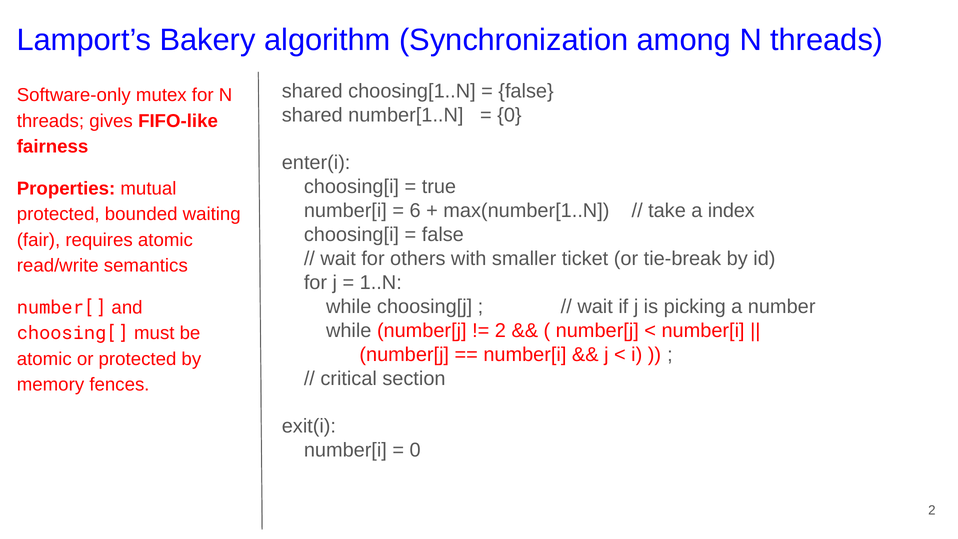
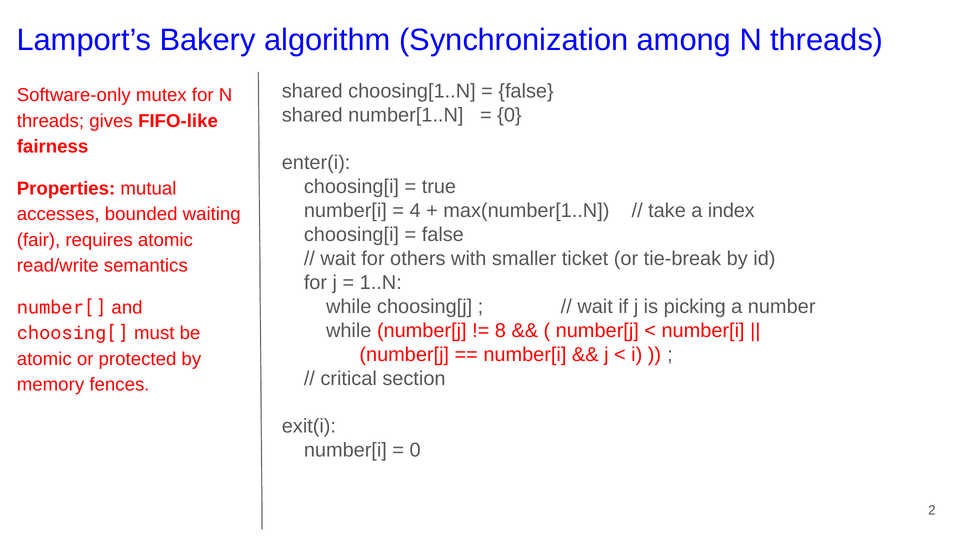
6: 6 -> 4
protected at (58, 214): protected -> accesses
2 at (500, 330): 2 -> 8
